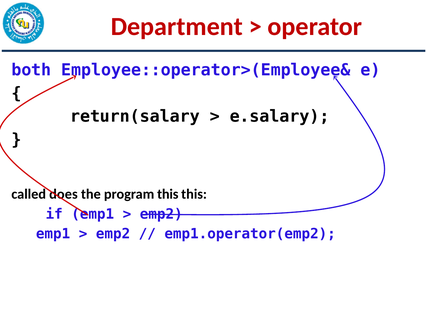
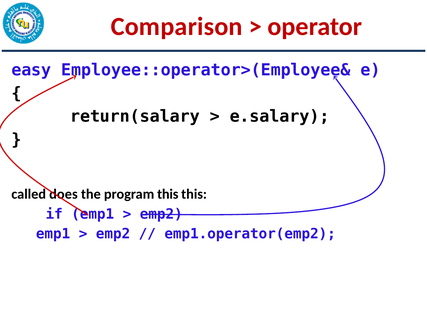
Department: Department -> Comparison
both: both -> easy
